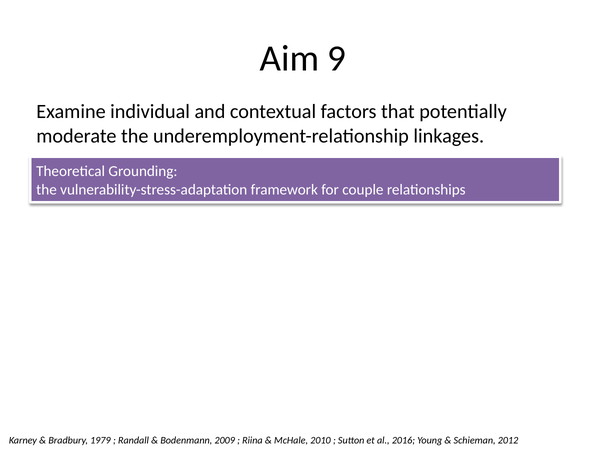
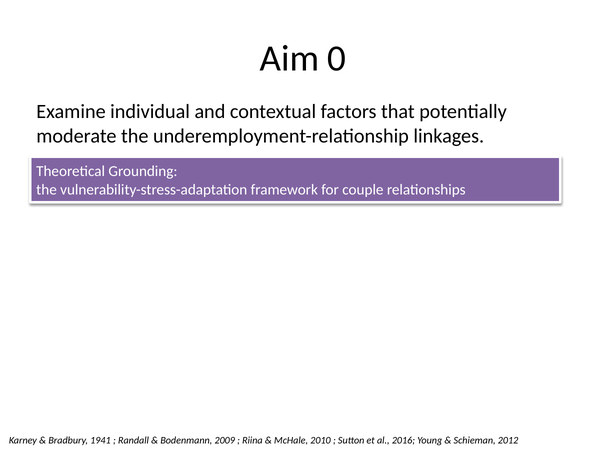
9: 9 -> 0
1979: 1979 -> 1941
